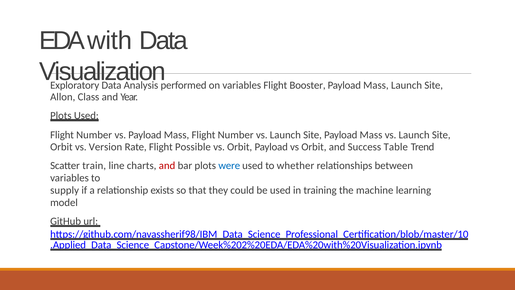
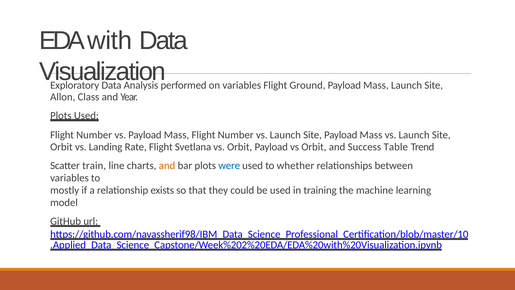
Booster: Booster -> Ground
Version: Version -> Landing
Possible: Possible -> Svetlana
and at (167, 165) colour: red -> orange
supply: supply -> mostly
